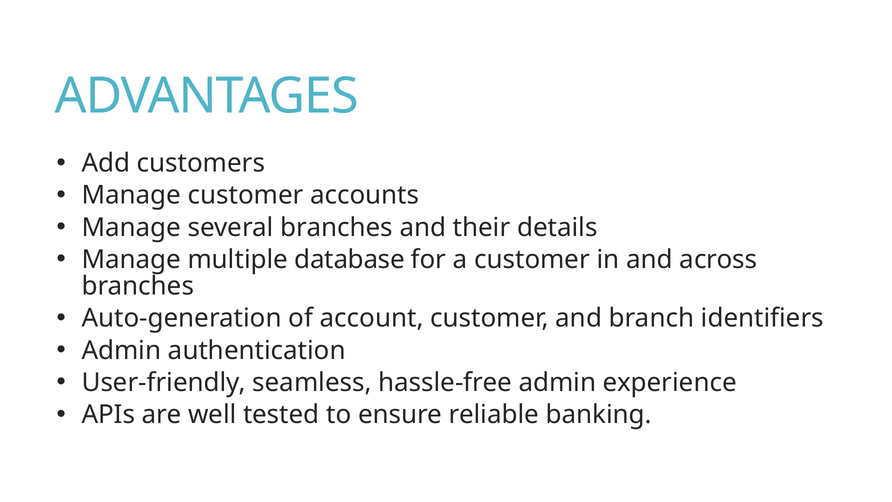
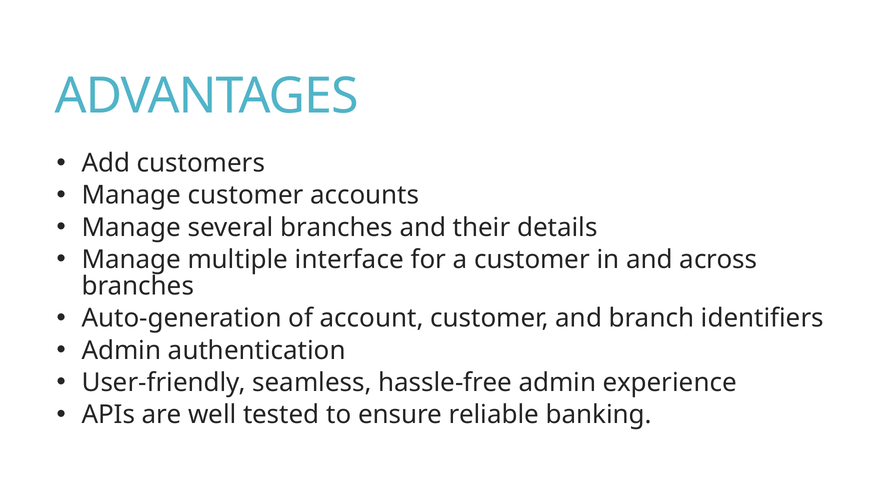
database: database -> interface
